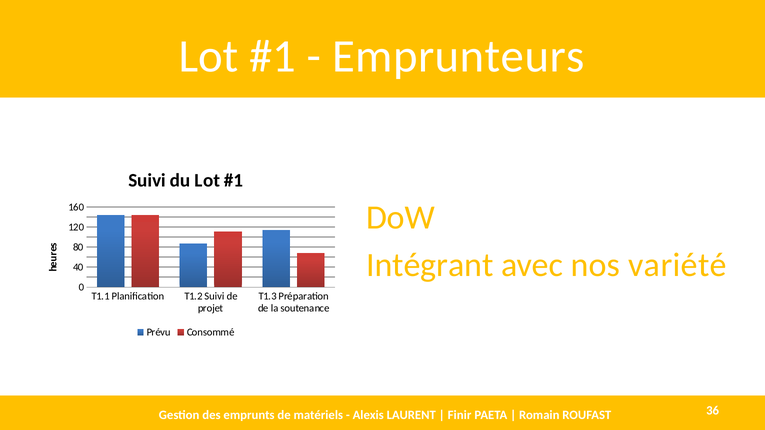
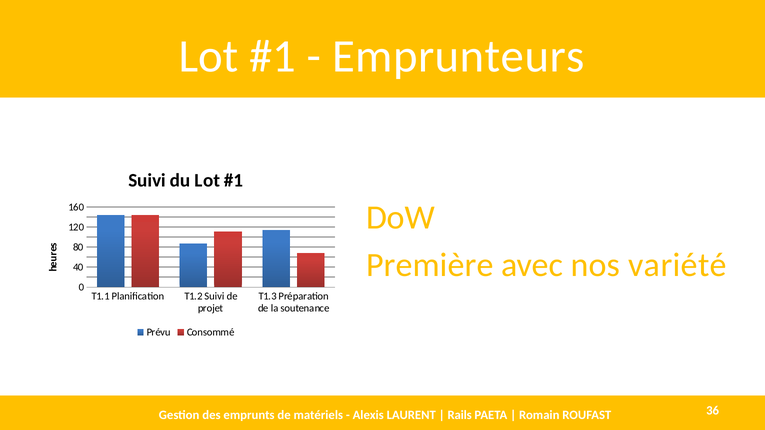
Intégrant: Intégrant -> Première
Finir: Finir -> Rails
